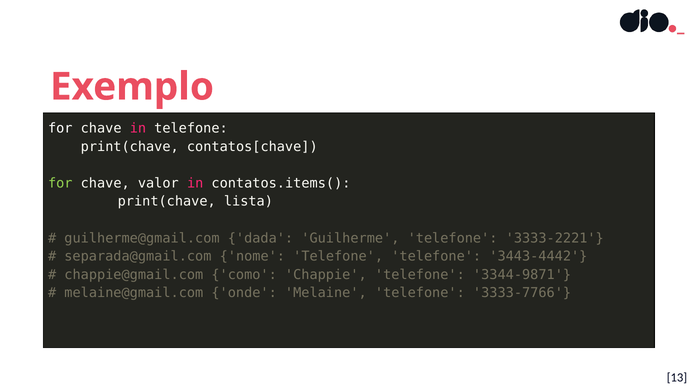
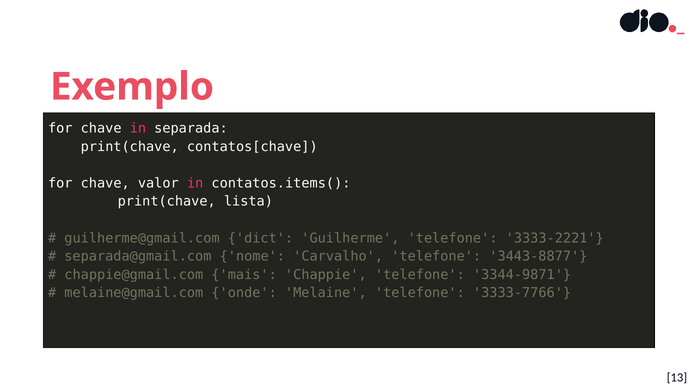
in telefone: telefone -> separada
for at (60, 183) colour: light green -> white
dada: dada -> dict
nome Telefone: Telefone -> Carvalho
3443-4442: 3443-4442 -> 3443-8877
como: como -> mais
